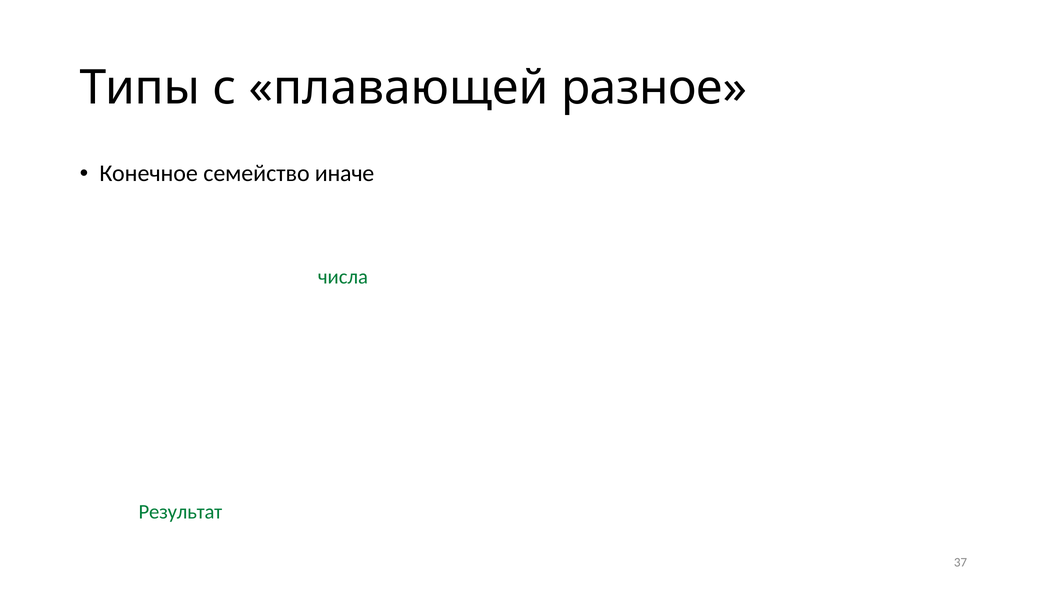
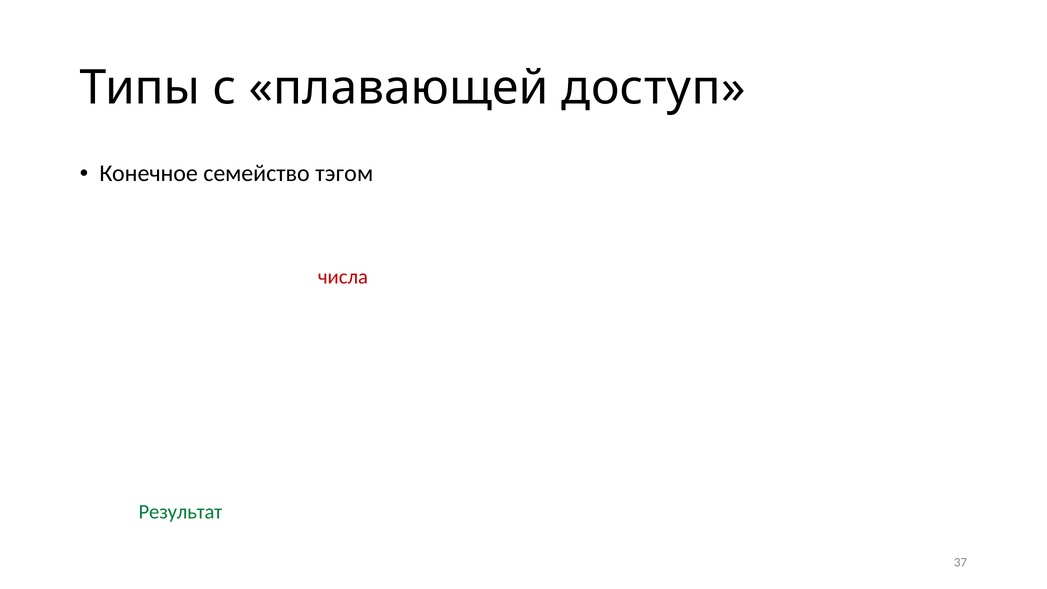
разное: разное -> доступ
иначе: иначе -> тэгом
числа at (343, 277) colour: green -> red
